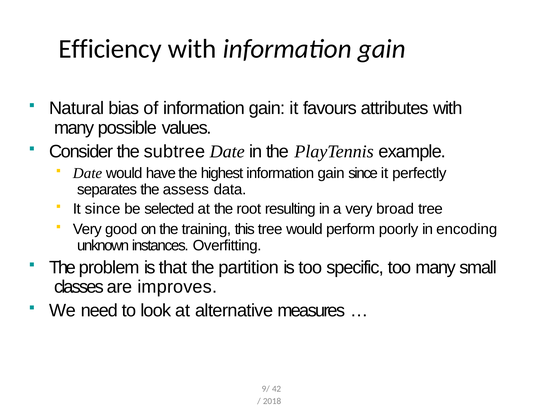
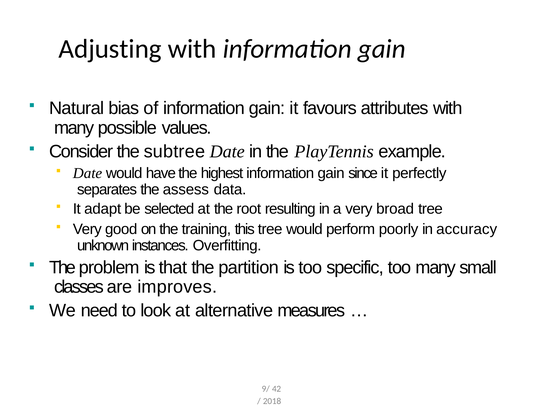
Efficiency: Efficiency -> Adjusting
It since: since -> adapt
encoding: encoding -> accuracy
